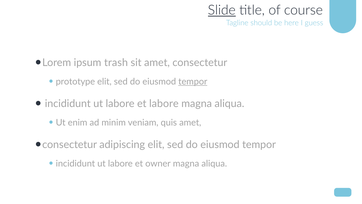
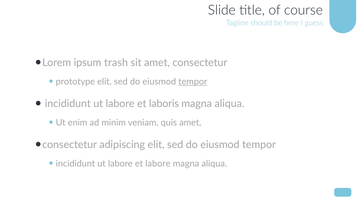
Slide underline: present -> none
et labore: labore -> laboris
et owner: owner -> labore
